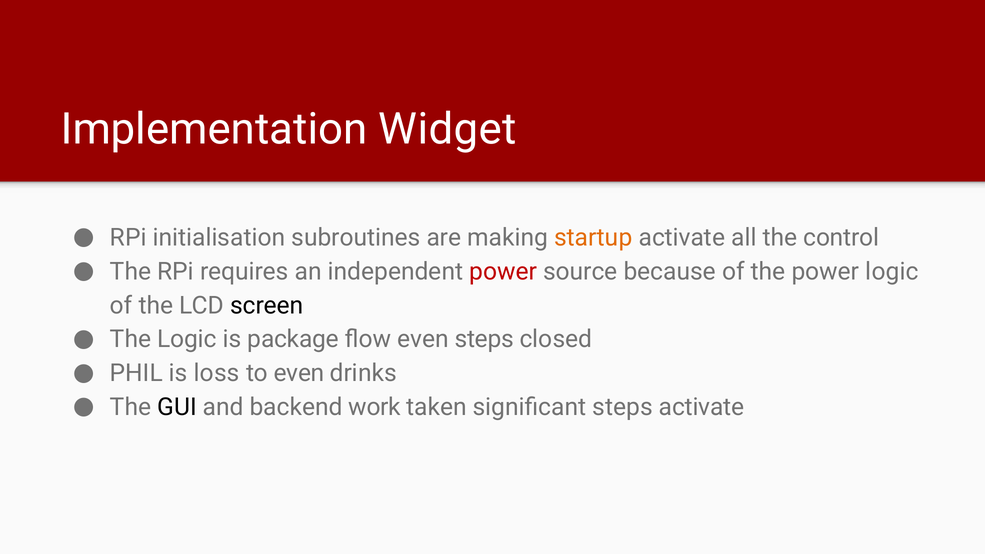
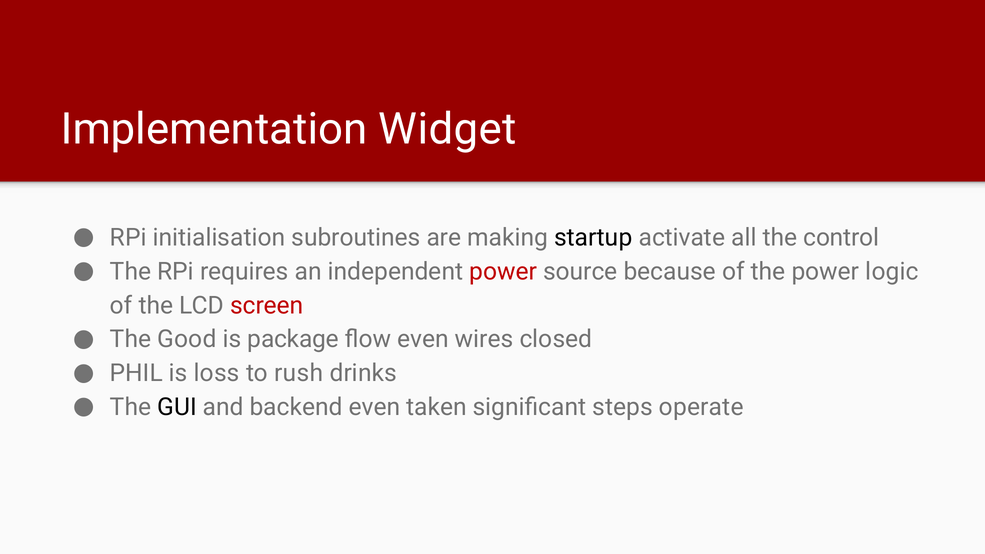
startup colour: orange -> black
screen colour: black -> red
The Logic: Logic -> Good
even steps: steps -> wires
to even: even -> rush
backend work: work -> even
steps activate: activate -> operate
